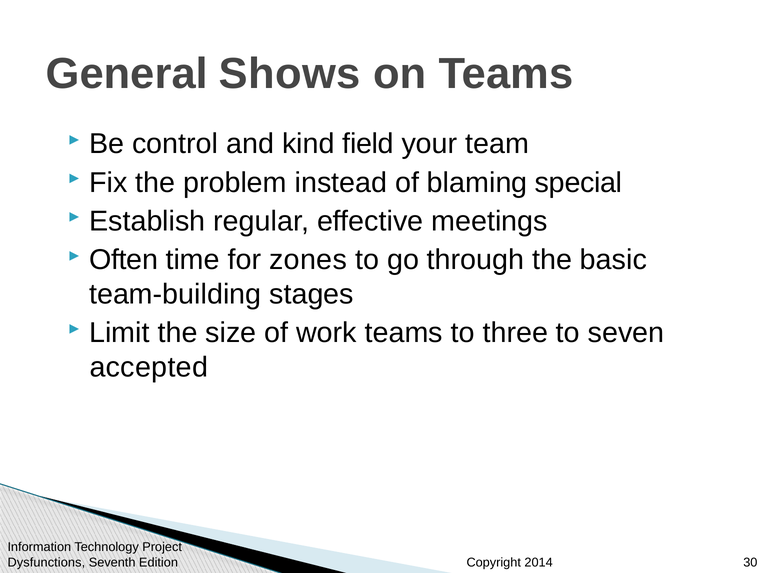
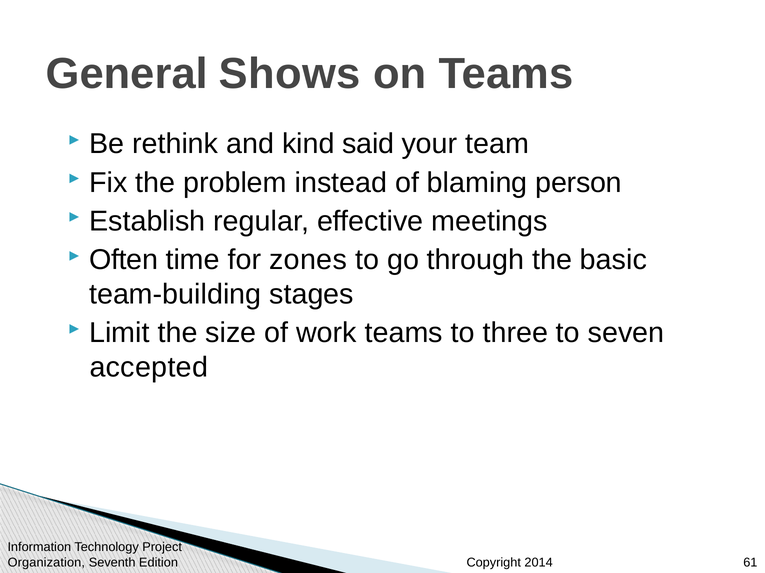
control: control -> rethink
field: field -> said
special: special -> person
Dysfunctions: Dysfunctions -> Organization
30: 30 -> 61
